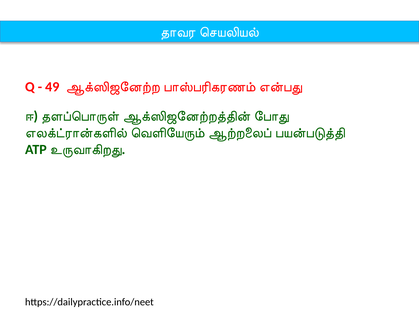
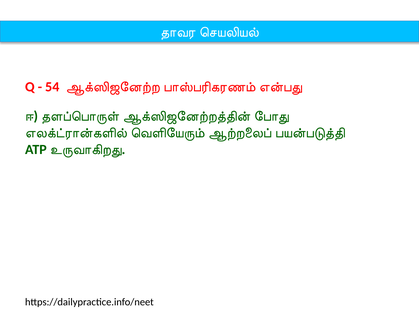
49: 49 -> 54
